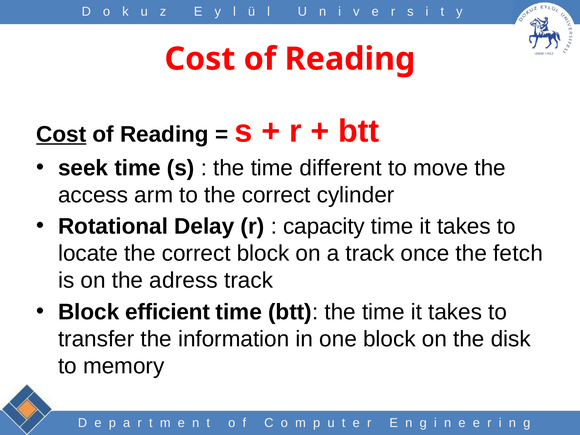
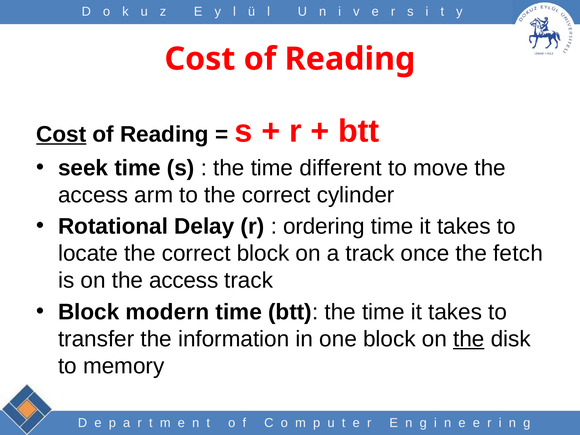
capacity: capacity -> ordering
on the adress: adress -> access
efficient: efficient -> modern
the at (469, 339) underline: none -> present
